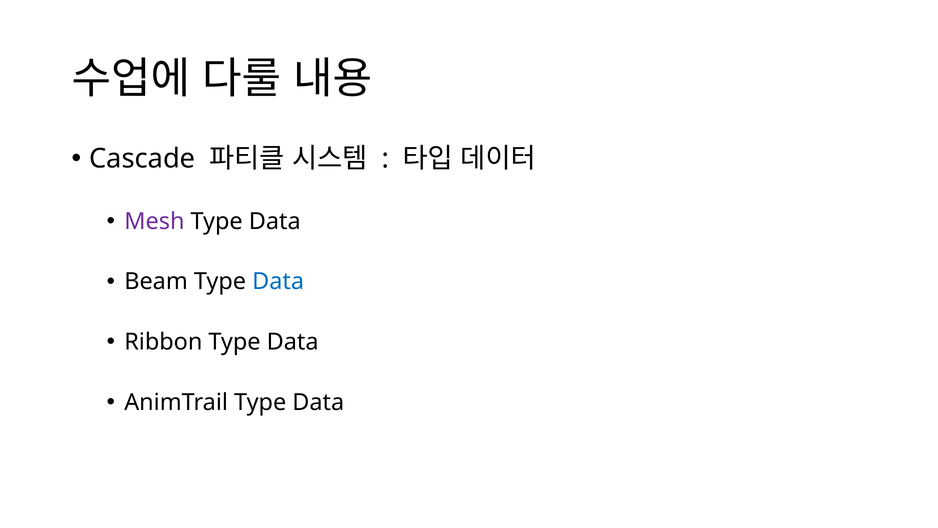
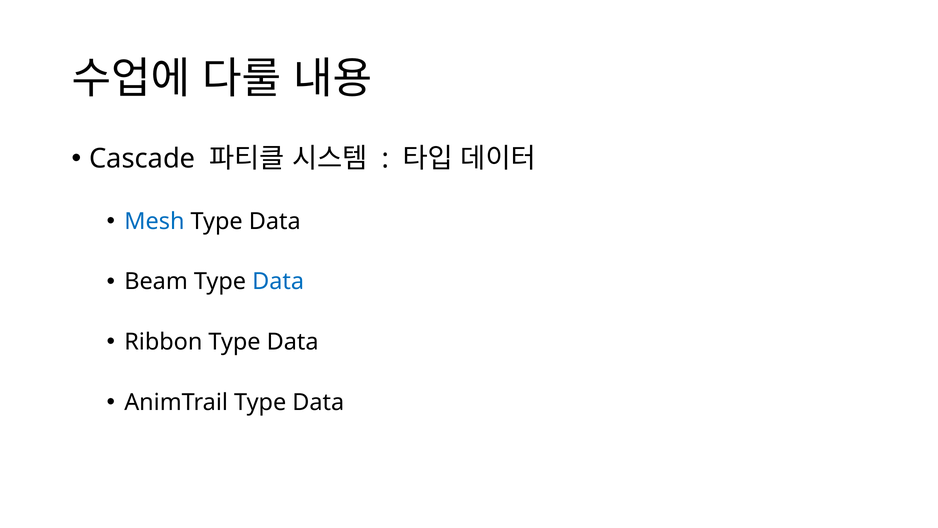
Mesh colour: purple -> blue
